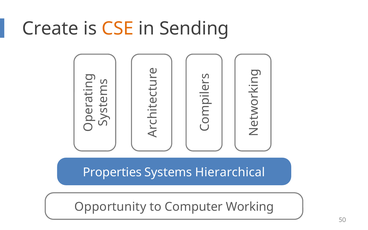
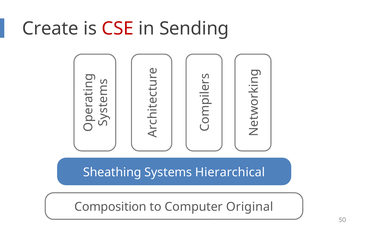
CSE colour: orange -> red
Properties: Properties -> Sheathing
Opportunity: Opportunity -> Composition
Working: Working -> Original
